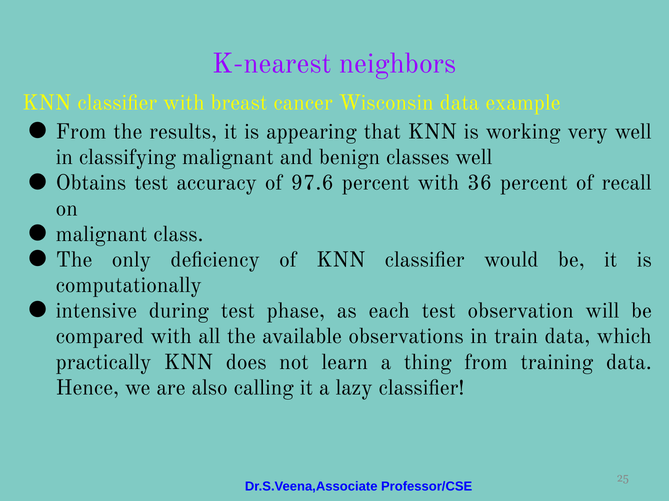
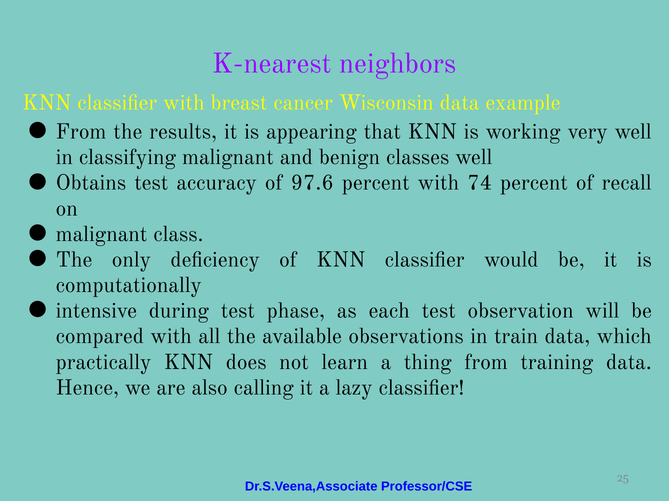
36: 36 -> 74
